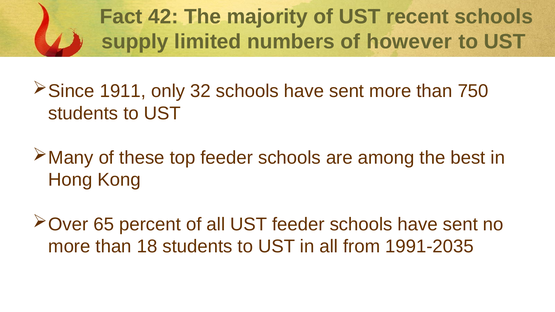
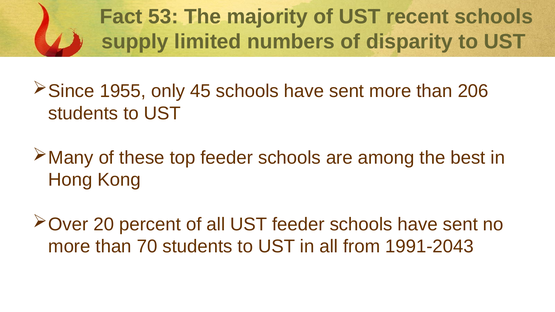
42: 42 -> 53
however: however -> disparity
1911: 1911 -> 1955
32: 32 -> 45
750: 750 -> 206
65: 65 -> 20
18: 18 -> 70
1991-2035: 1991-2035 -> 1991-2043
